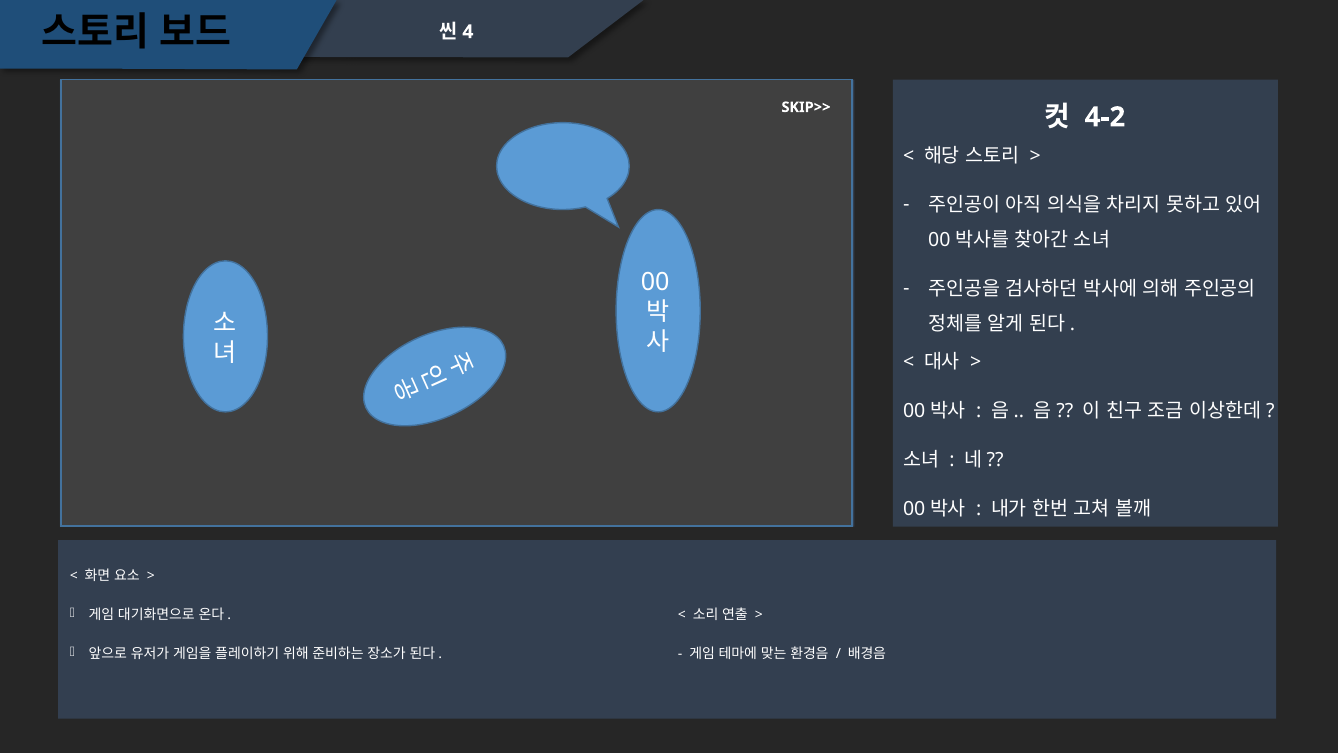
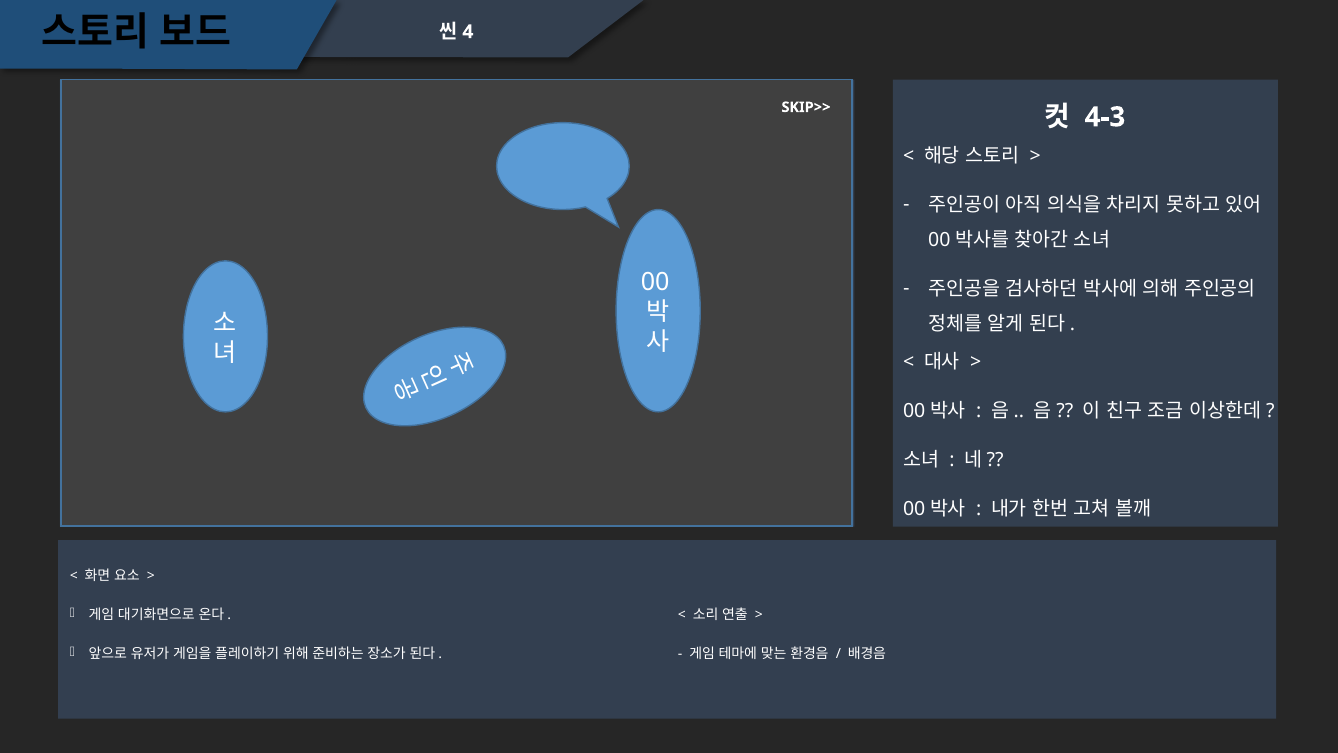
4-2: 4-2 -> 4-3
